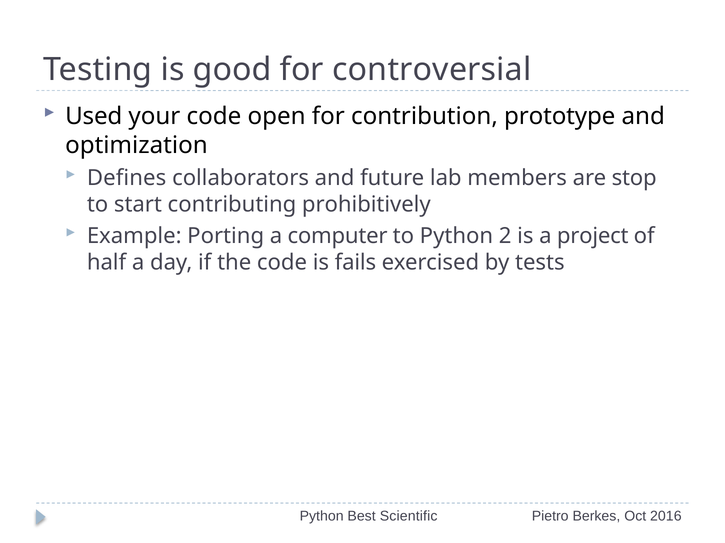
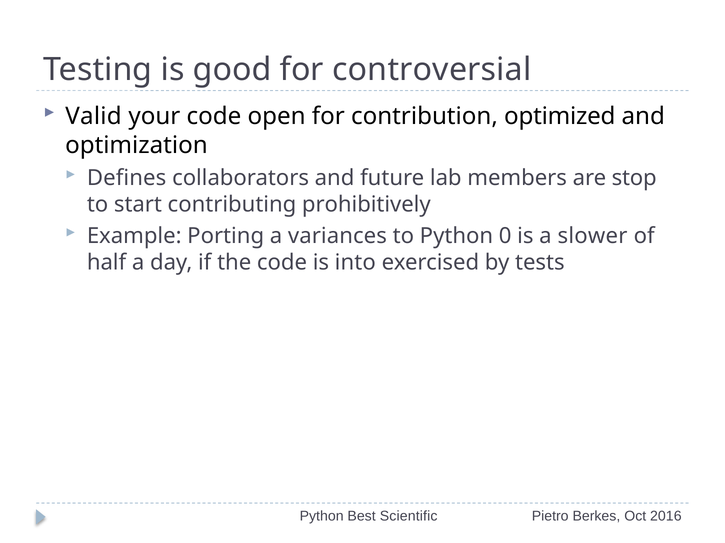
Used: Used -> Valid
prototype: prototype -> optimized
computer: computer -> variances
2: 2 -> 0
project: project -> slower
fails: fails -> into
